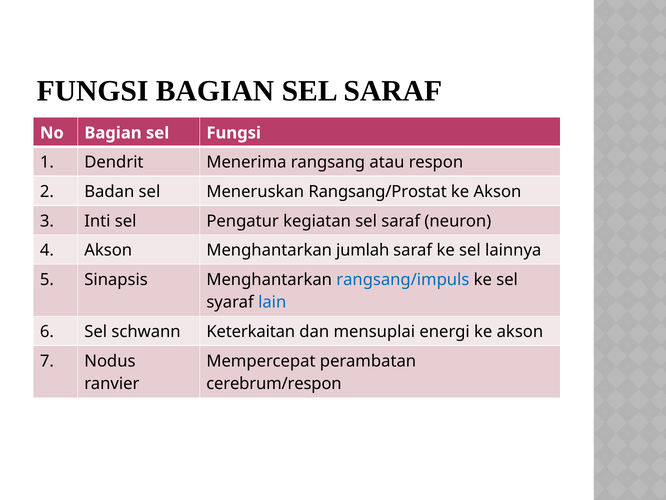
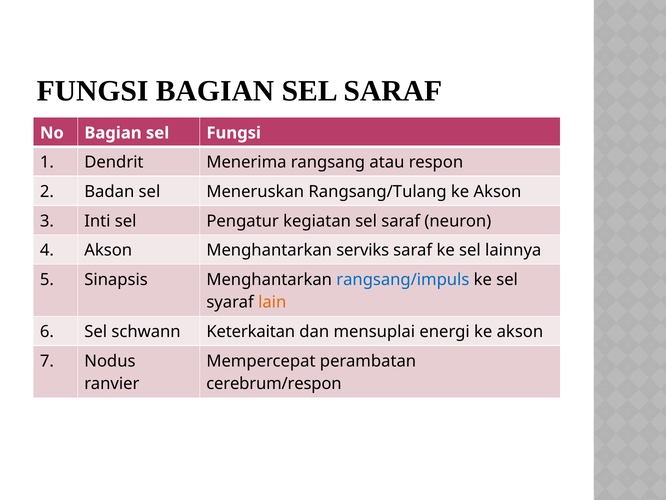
Rangsang/Prostat: Rangsang/Prostat -> Rangsang/Tulang
jumlah: jumlah -> serviks
lain colour: blue -> orange
